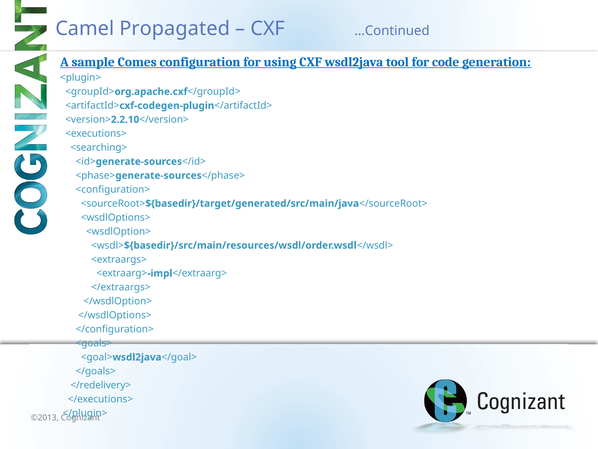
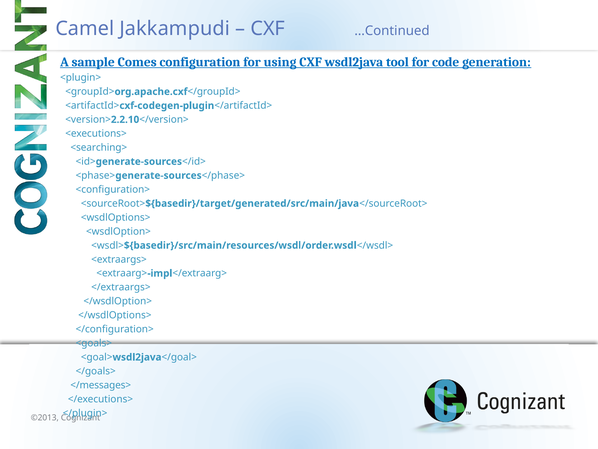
Propagated: Propagated -> Jakkampudi
</redelivery>: </redelivery> -> </messages>
